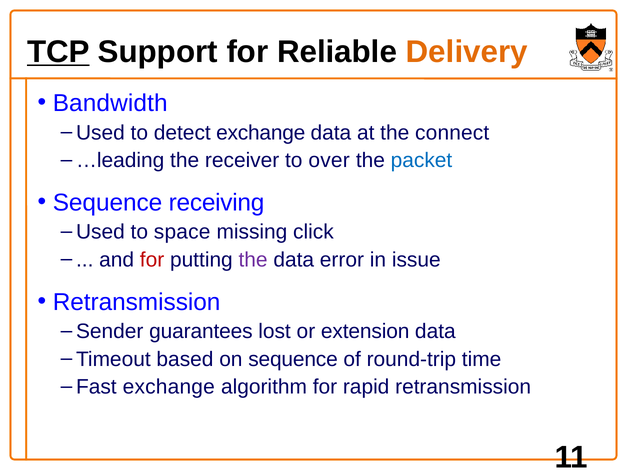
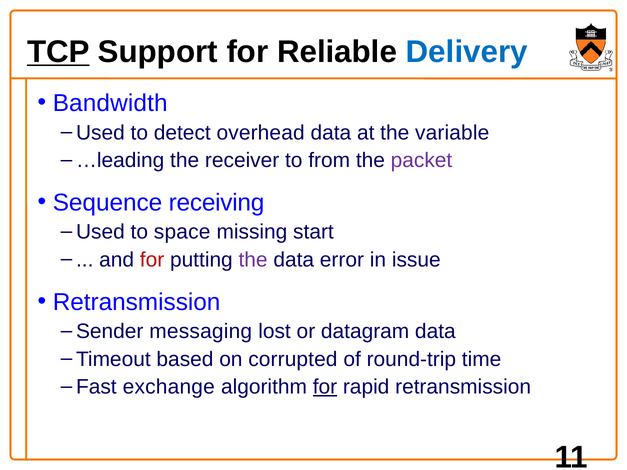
Delivery colour: orange -> blue
detect exchange: exchange -> overhead
connect: connect -> variable
over: over -> from
packet colour: blue -> purple
click: click -> start
guarantees: guarantees -> messaging
extension: extension -> datagram
on sequence: sequence -> corrupted
for at (325, 387) underline: none -> present
